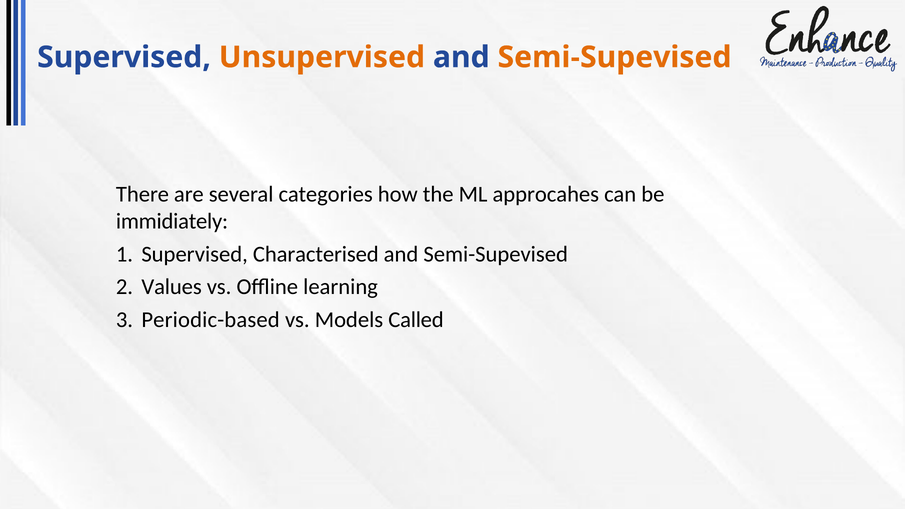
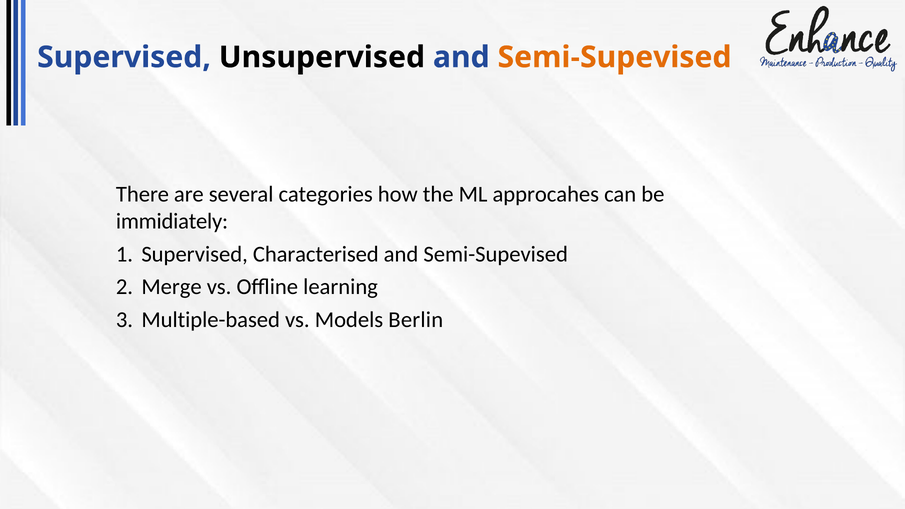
Unsupervised colour: orange -> black
Values: Values -> Merge
Periodic-based: Periodic-based -> Multiple-based
Called: Called -> Berlin
